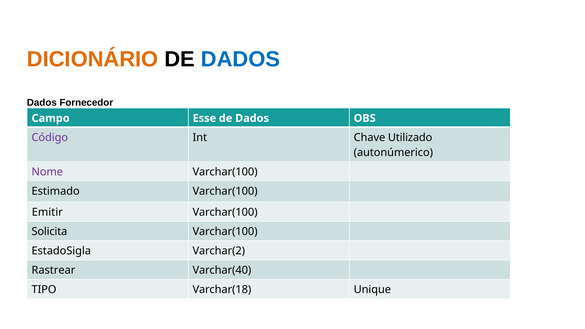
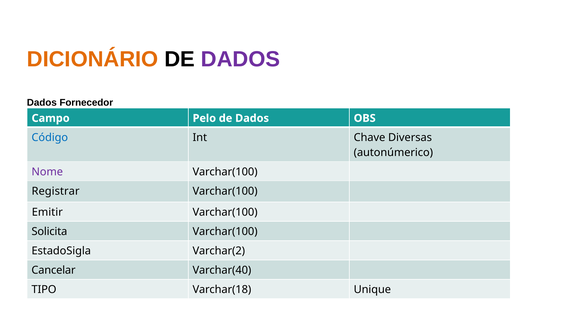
DADOS at (241, 59) colour: blue -> purple
Esse: Esse -> Pelo
Código colour: purple -> blue
Utilizado: Utilizado -> Diversas
Estimado: Estimado -> Registrar
Rastrear: Rastrear -> Cancelar
